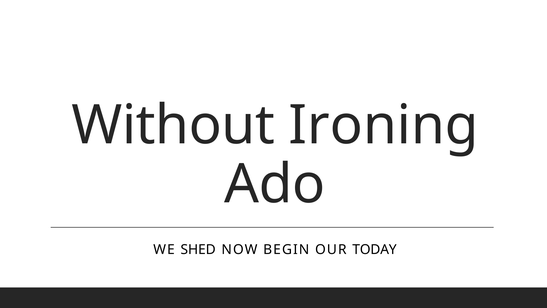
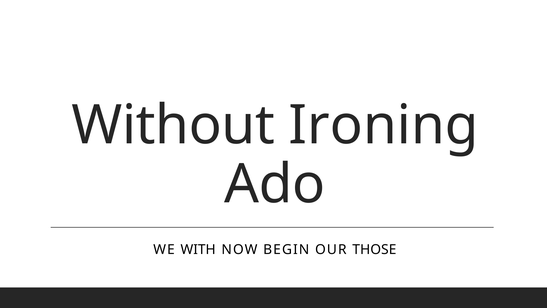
SHED: SHED -> WITH
TODAY: TODAY -> THOSE
